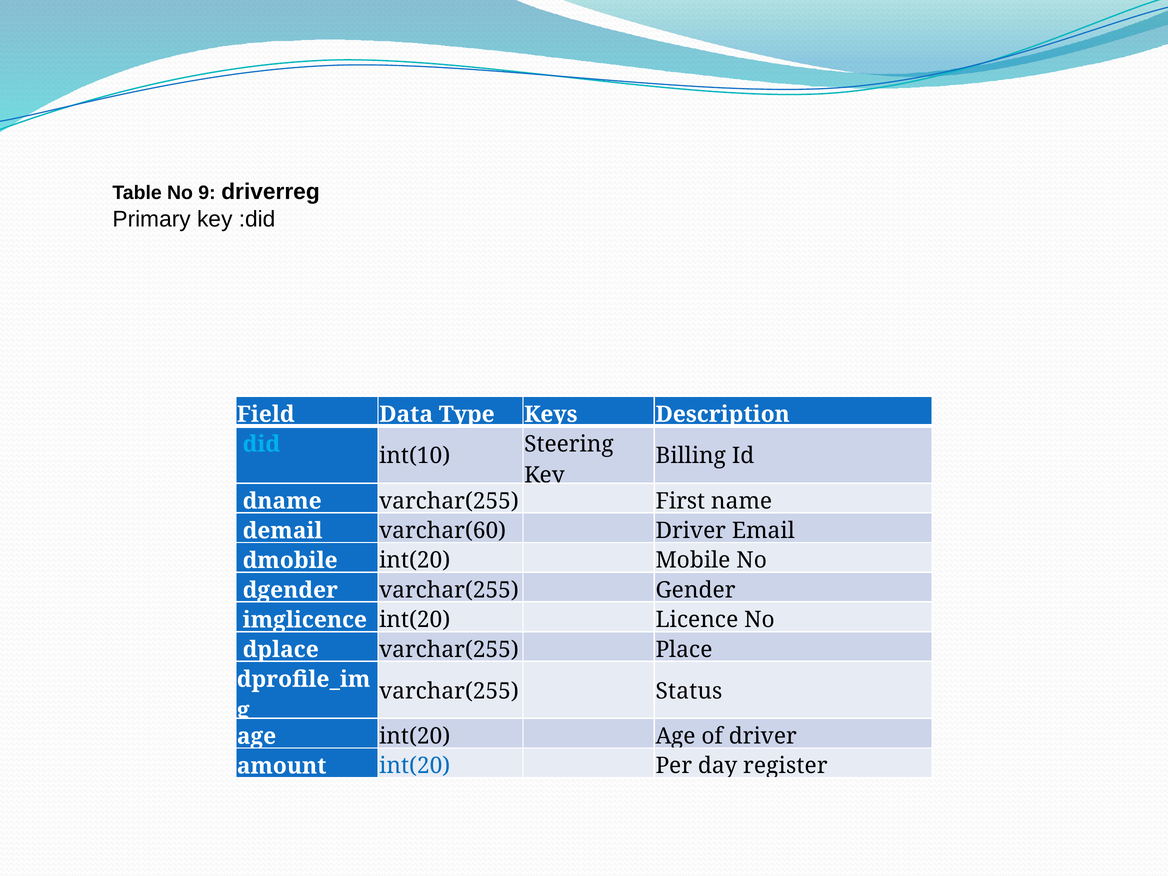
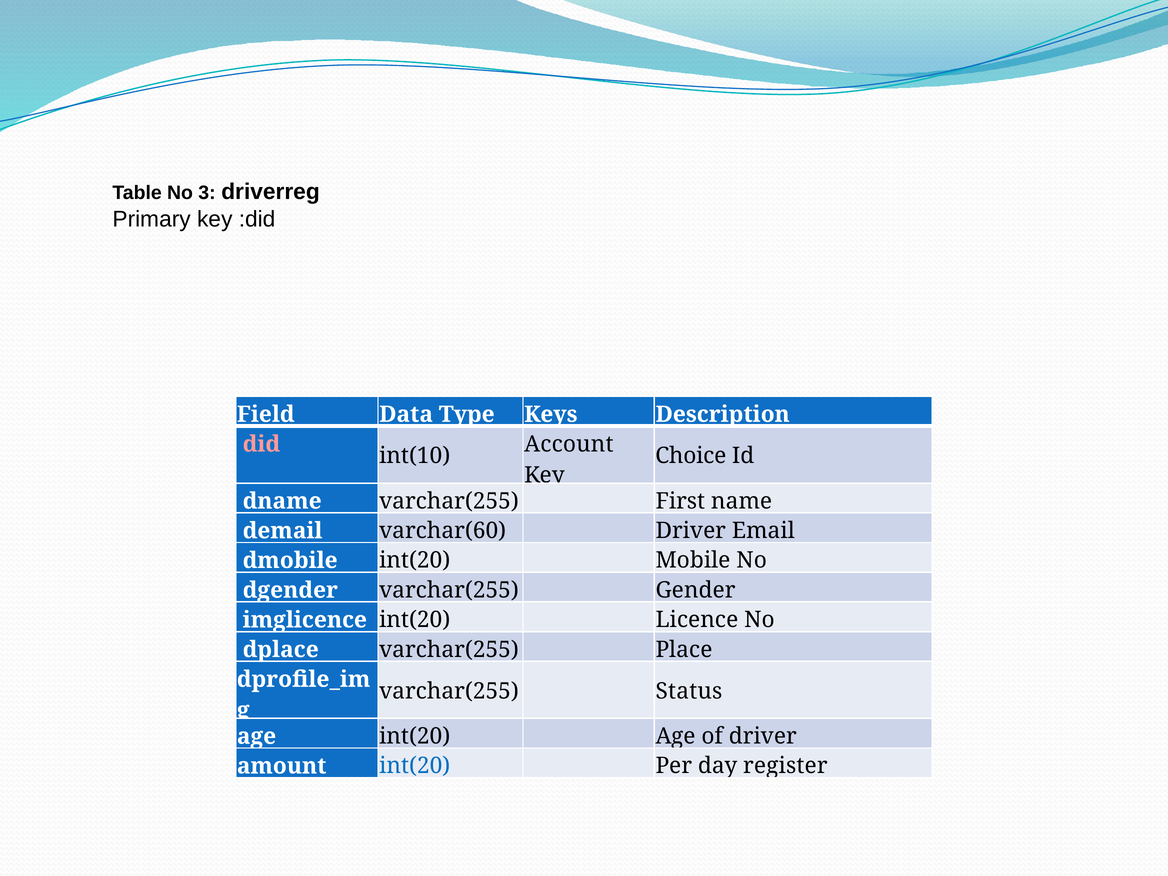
9: 9 -> 3
did colour: light blue -> pink
Steering: Steering -> Account
Billing: Billing -> Choice
